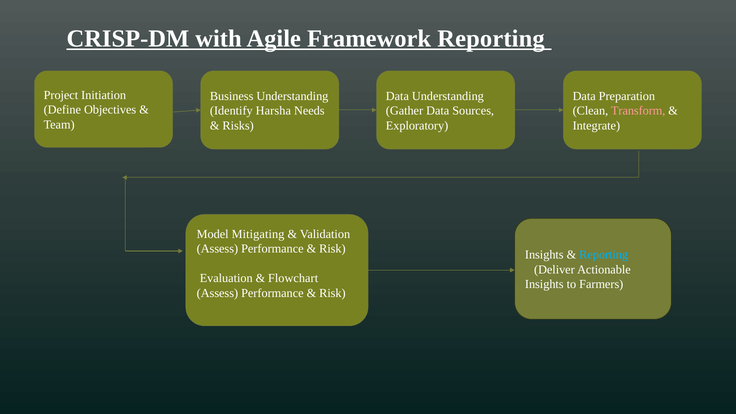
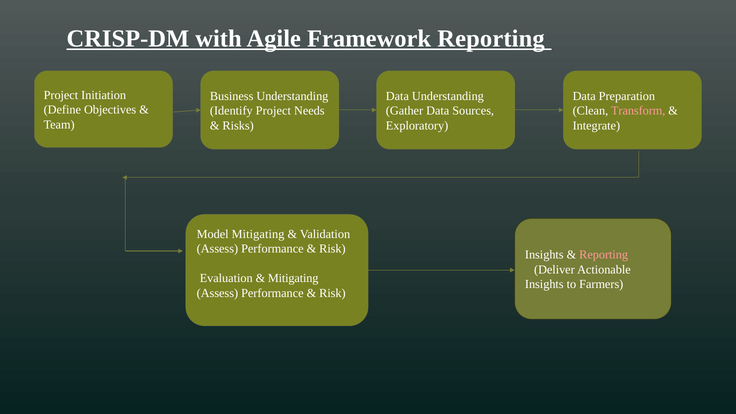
Identify Harsha: Harsha -> Project
Reporting at (604, 255) colour: light blue -> pink
Flowchart at (293, 278): Flowchart -> Mitigating
